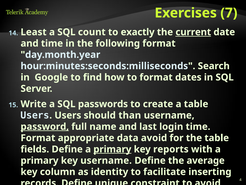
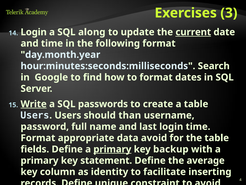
7: 7 -> 3
Least at (34, 32): Least -> Login
count: count -> along
exactly: exactly -> update
Write underline: none -> present
password at (45, 126) underline: present -> none
reports: reports -> backup
key username: username -> statement
